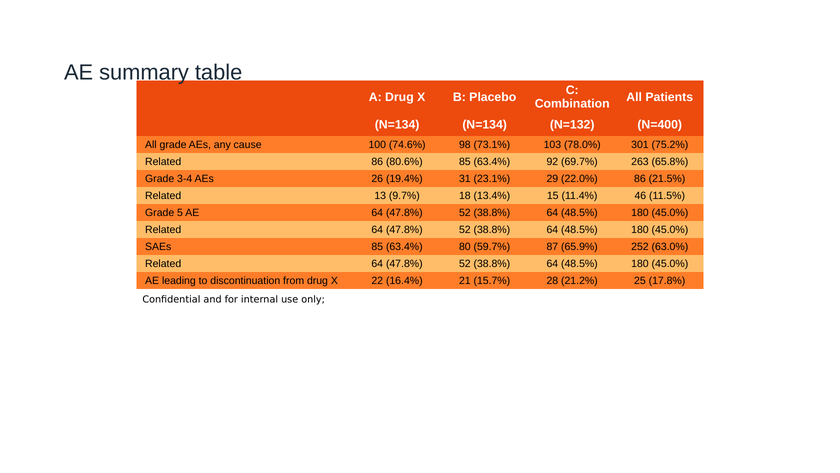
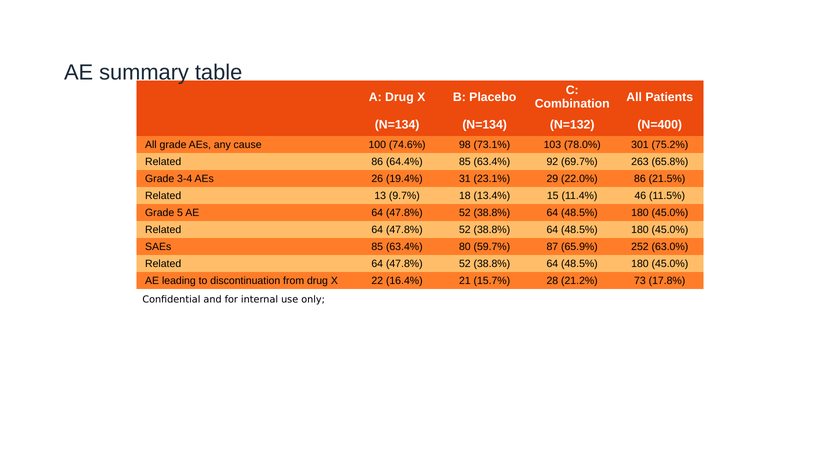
80.6%: 80.6% -> 64.4%
25: 25 -> 73
